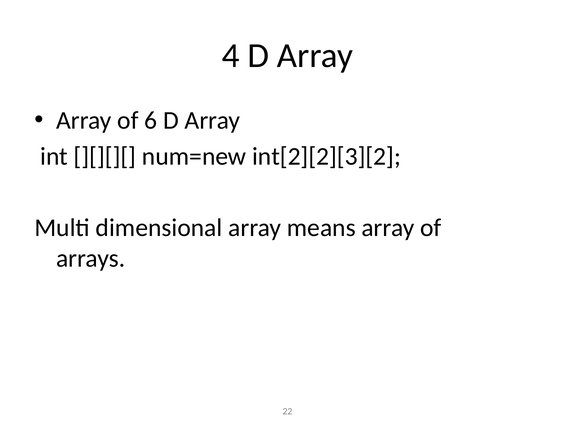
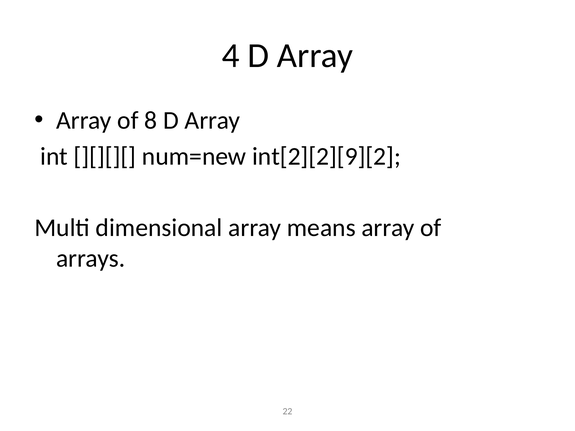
6: 6 -> 8
int[2][2][3][2: int[2][2][3][2 -> int[2][2][9][2
